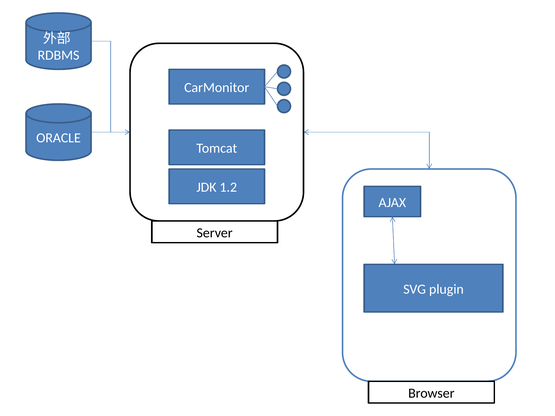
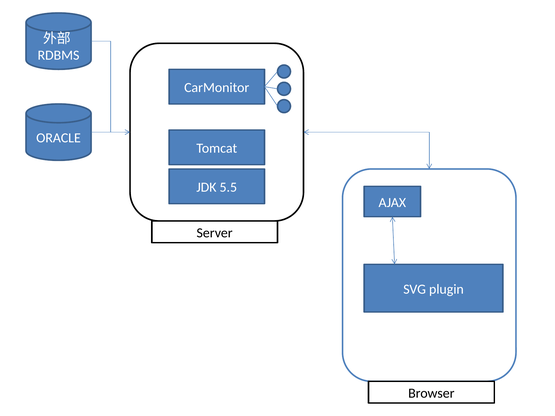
1.2: 1.2 -> 5.5
